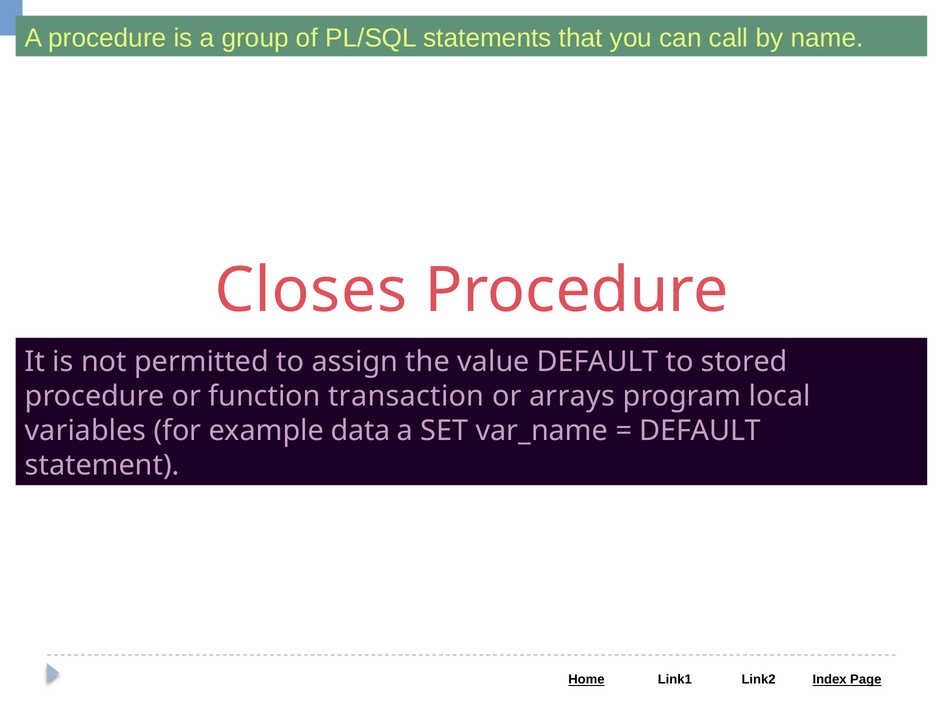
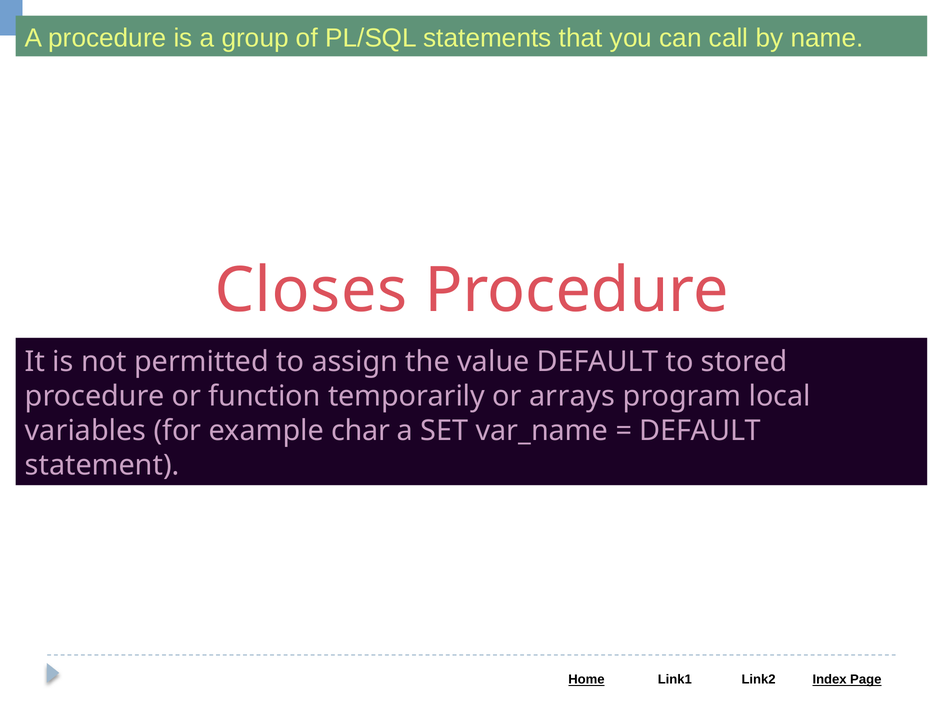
transaction: transaction -> temporarily
data: data -> char
